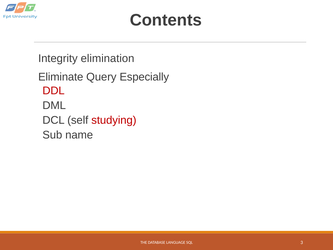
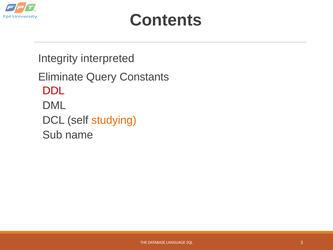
elimination: elimination -> interpreted
Especially: Especially -> Constants
studying colour: red -> orange
